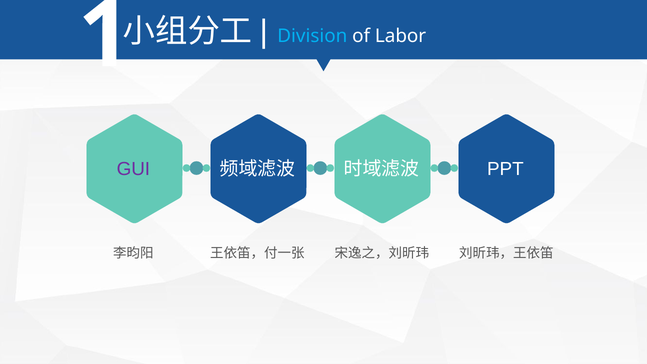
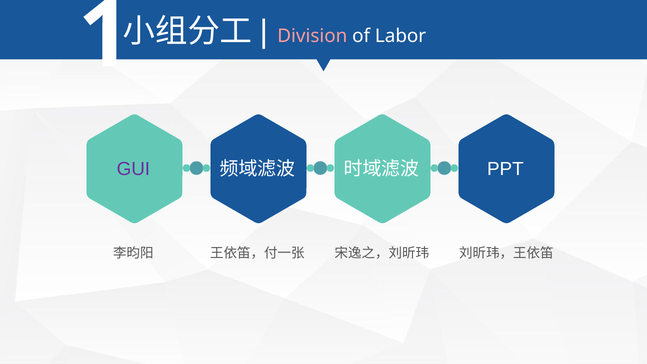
Division colour: light blue -> pink
